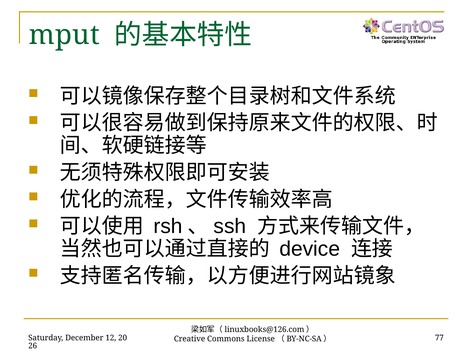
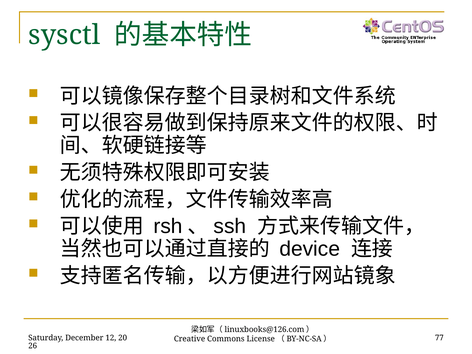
mput: mput -> sysctl
